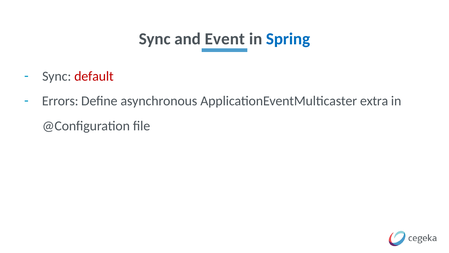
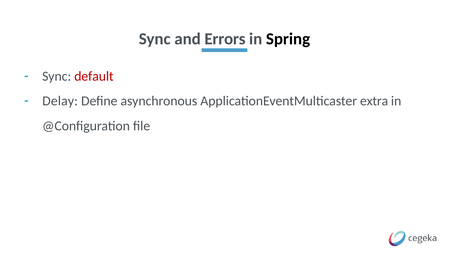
Event: Event -> Errors
Spring colour: blue -> black
Errors: Errors -> Delay
